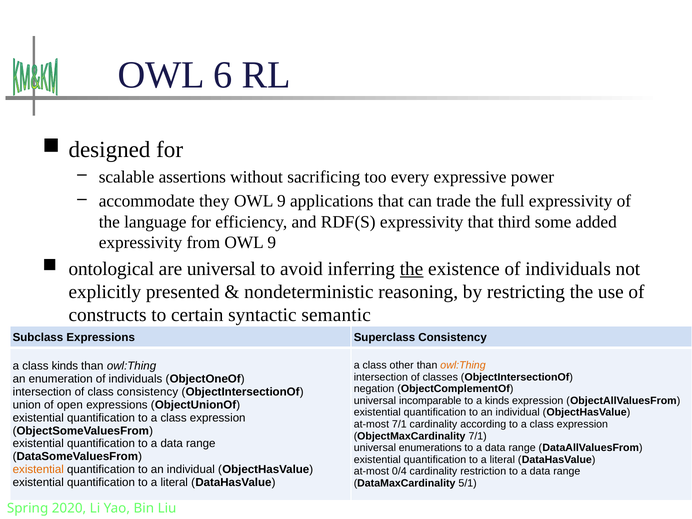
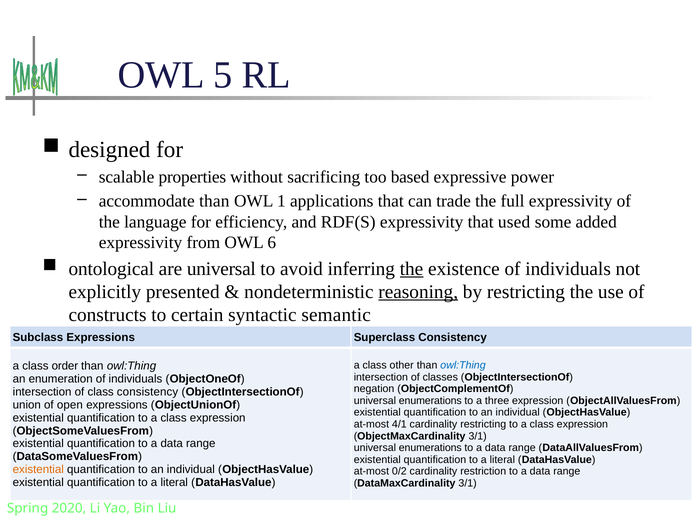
6: 6 -> 5
assertions: assertions -> properties
every: every -> based
accommodate they: they -> than
9 at (281, 201): 9 -> 1
third: third -> used
from OWL 9: 9 -> 6
reasoning underline: none -> present
owl:Thing at (463, 365) colour: orange -> blue
class kinds: kinds -> order
incomparable at (430, 401): incomparable -> enumerations
a kinds: kinds -> three
at-most 7/1: 7/1 -> 4/1
cardinality according: according -> restricting
ObjectMaxCardinality 7/1: 7/1 -> 3/1
0/4: 0/4 -> 0/2
DataMaxCardinality 5/1: 5/1 -> 3/1
